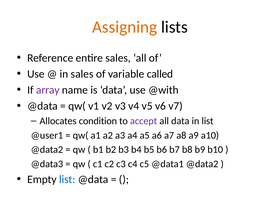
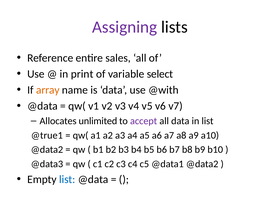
Assigning colour: orange -> purple
in sales: sales -> print
called: called -> select
array colour: purple -> orange
condition: condition -> unlimited
@user1: @user1 -> @true1
